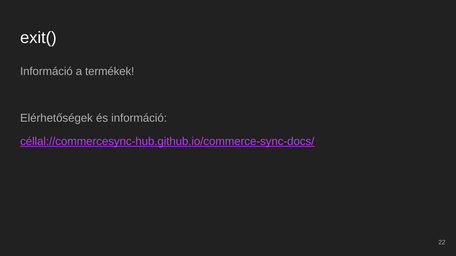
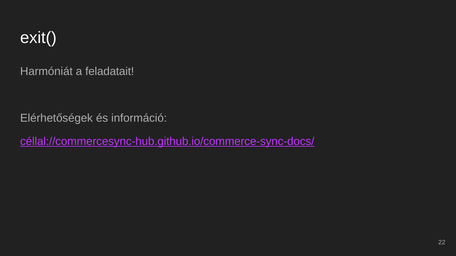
Információ at (46, 72): Információ -> Harmóniát
termékek: termékek -> feladatait
